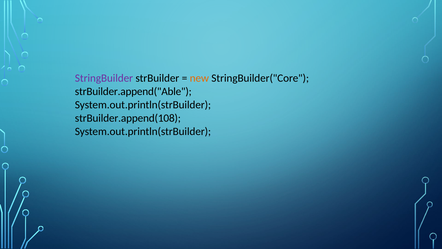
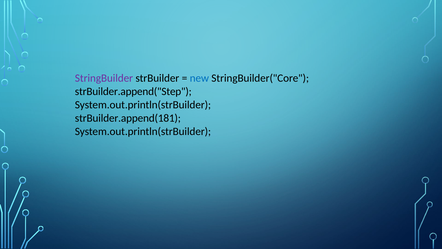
new colour: orange -> blue
strBuilder.append("Able: strBuilder.append("Able -> strBuilder.append("Step
strBuilder.append(108: strBuilder.append(108 -> strBuilder.append(181
